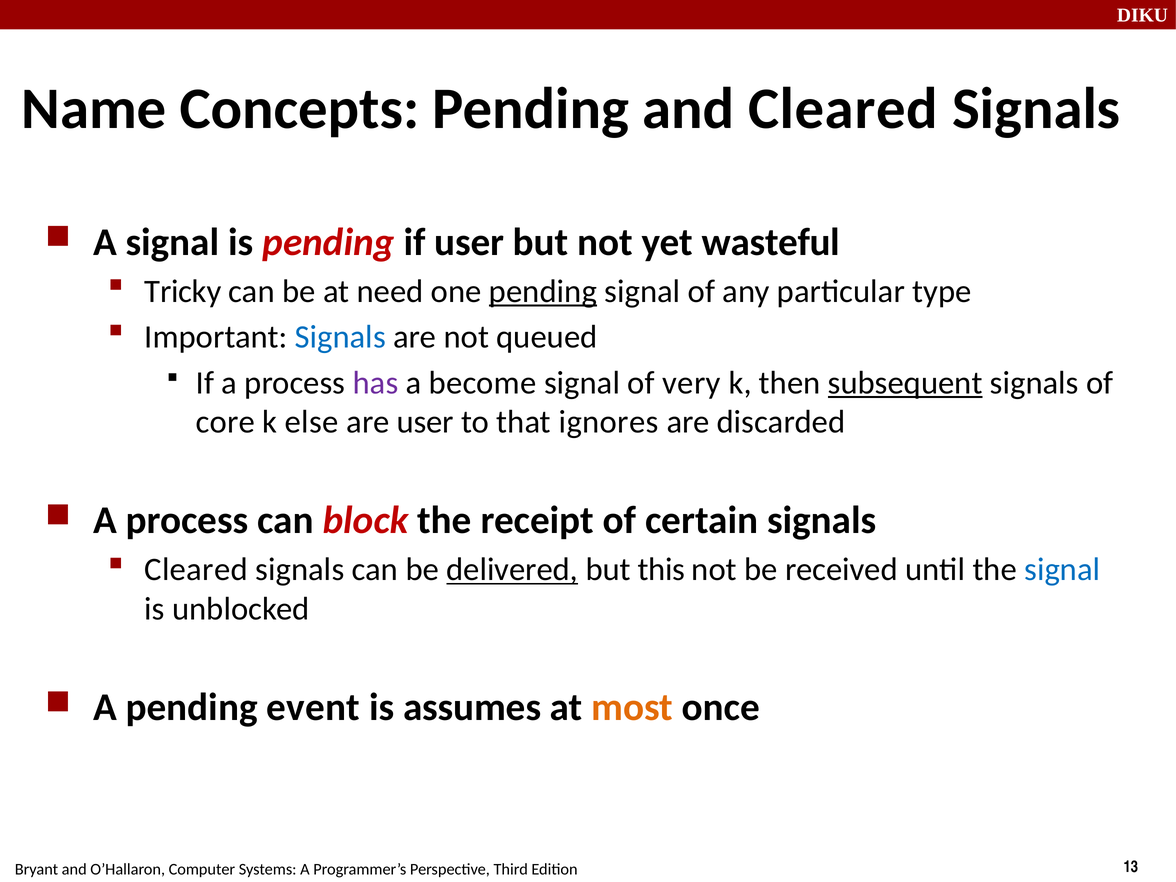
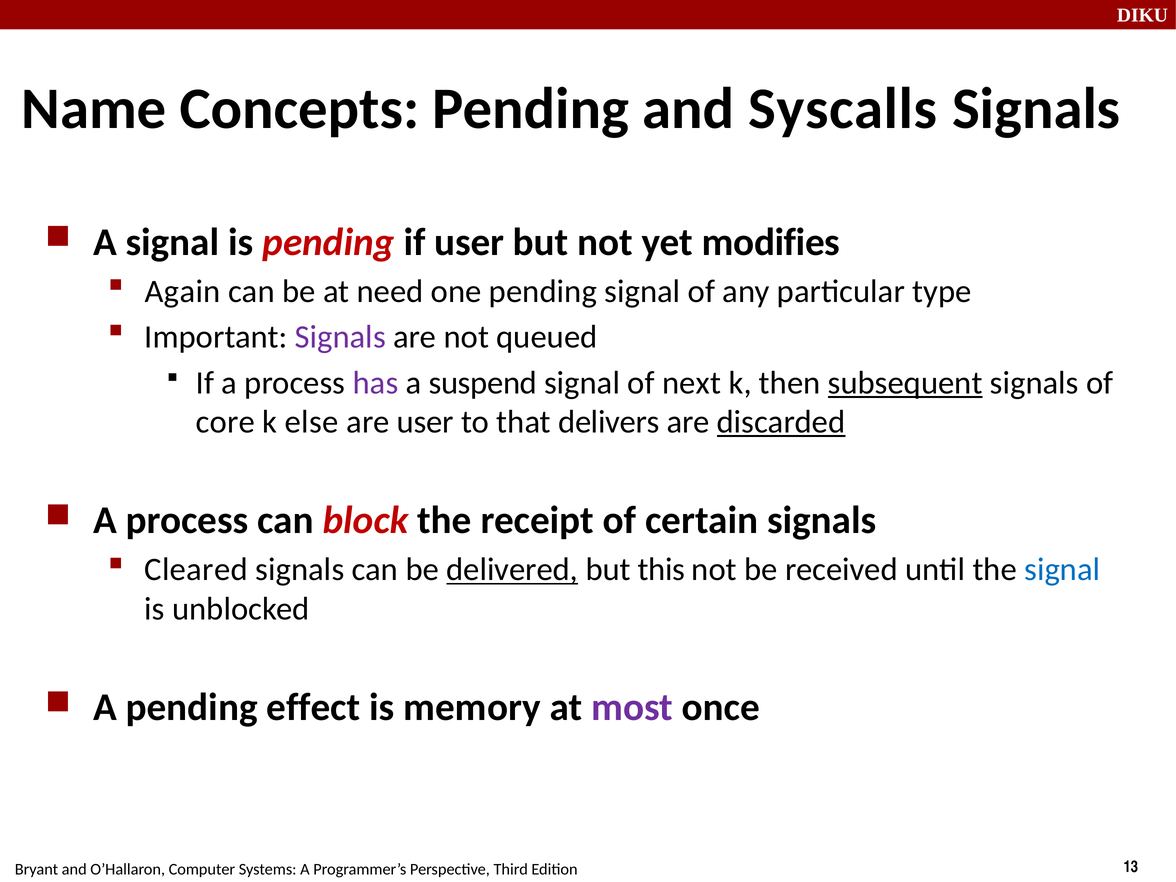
and Cleared: Cleared -> Syscalls
wasteful: wasteful -> modifies
Tricky: Tricky -> Again
pending at (543, 291) underline: present -> none
Signals at (340, 337) colour: blue -> purple
become: become -> suspend
very: very -> next
ignores: ignores -> delivers
discarded underline: none -> present
event: event -> effect
assumes: assumes -> memory
most colour: orange -> purple
